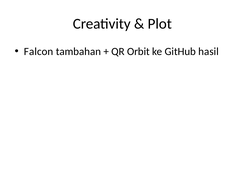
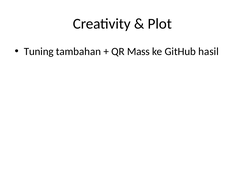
Falcon: Falcon -> Tuning
Orbit: Orbit -> Mass
